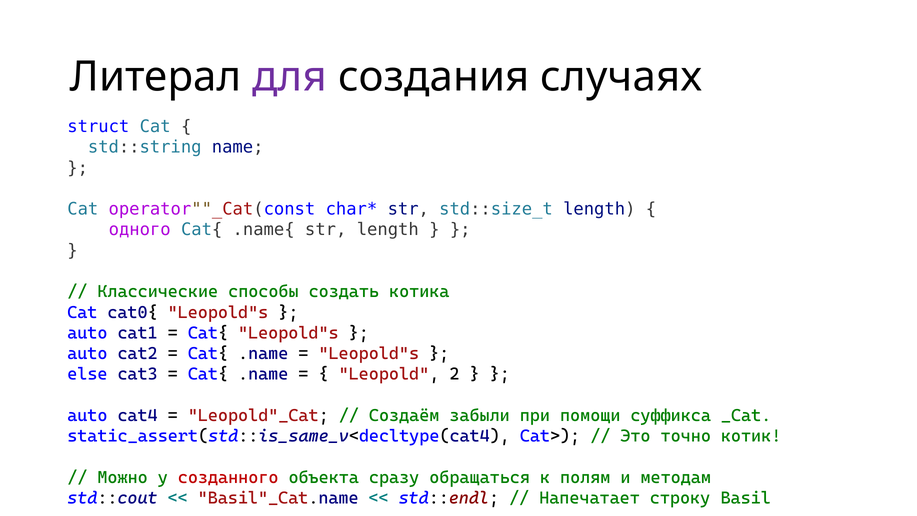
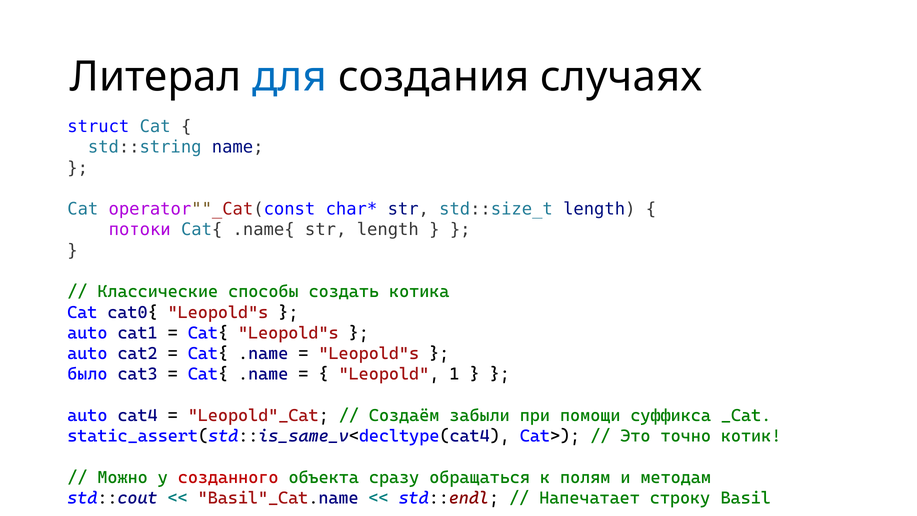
для colour: purple -> blue
одного: одного -> потоки
else: else -> было
2: 2 -> 1
